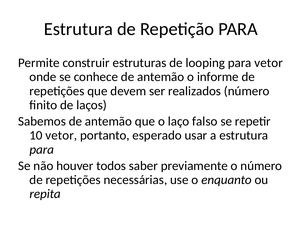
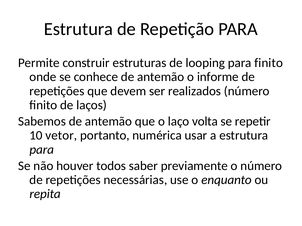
para vetor: vetor -> finito
falso: falso -> volta
esperado: esperado -> numérica
